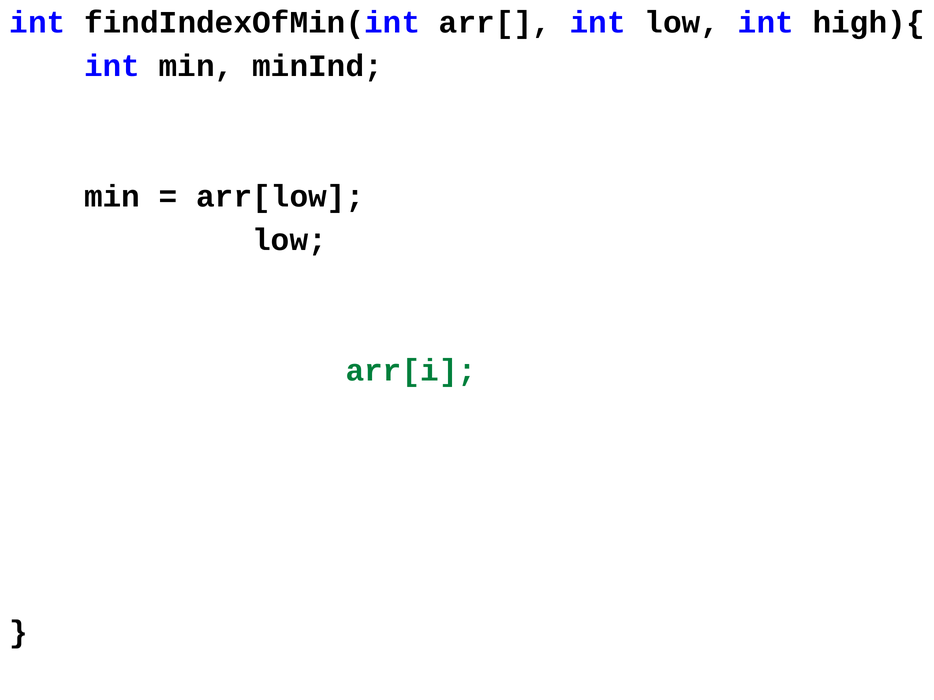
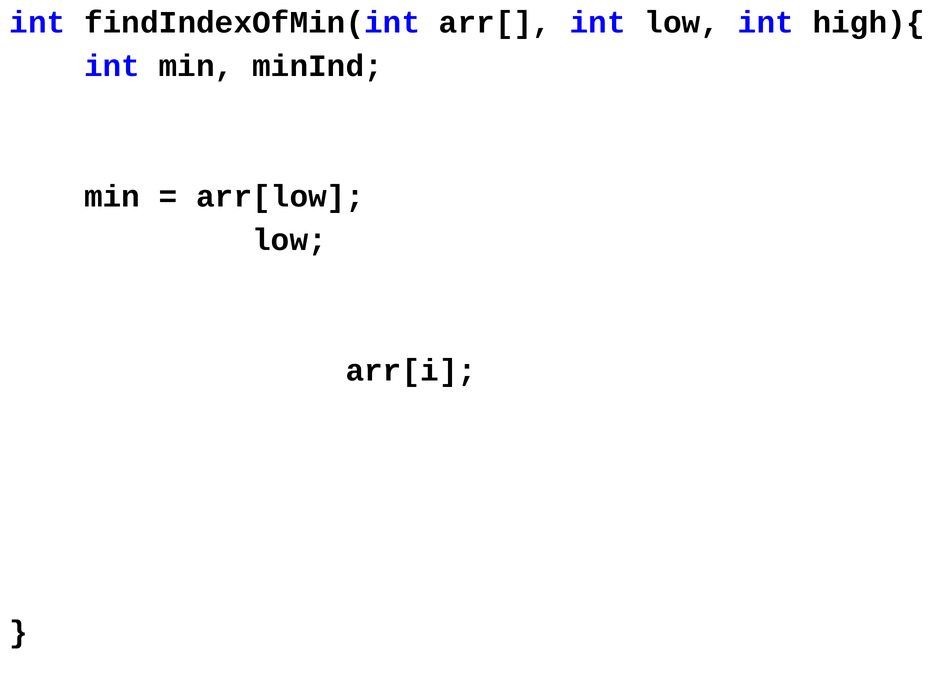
arr[i at (411, 371) colour: green -> black
